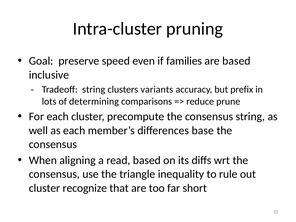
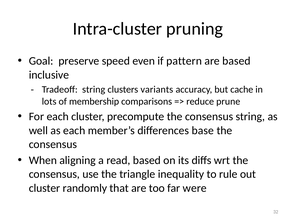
families: families -> pattern
prefix: prefix -> cache
determining: determining -> membership
recognize: recognize -> randomly
short: short -> were
